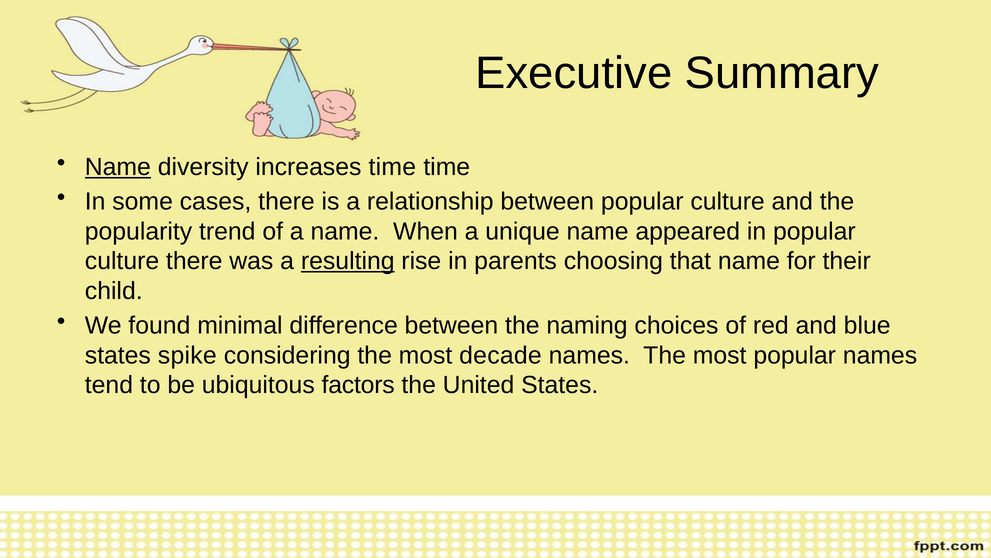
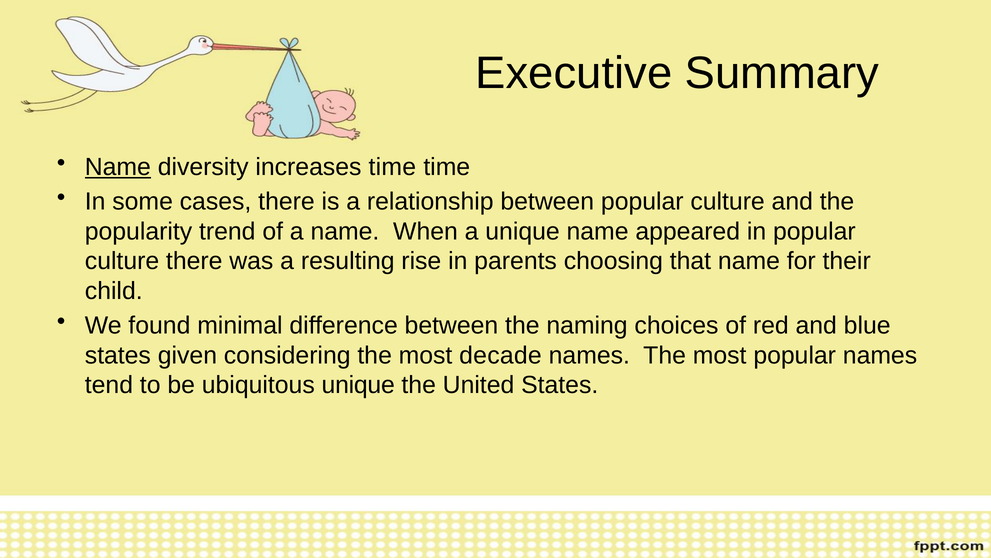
resulting underline: present -> none
spike: spike -> given
ubiquitous factors: factors -> unique
